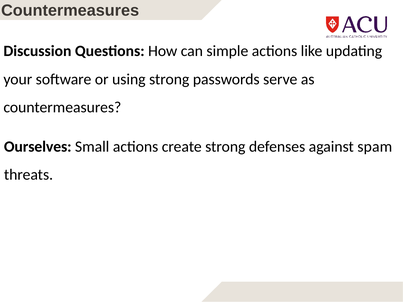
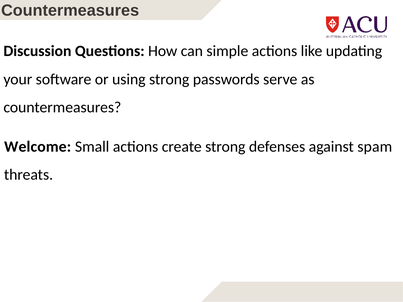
Ourselves: Ourselves -> Welcome
